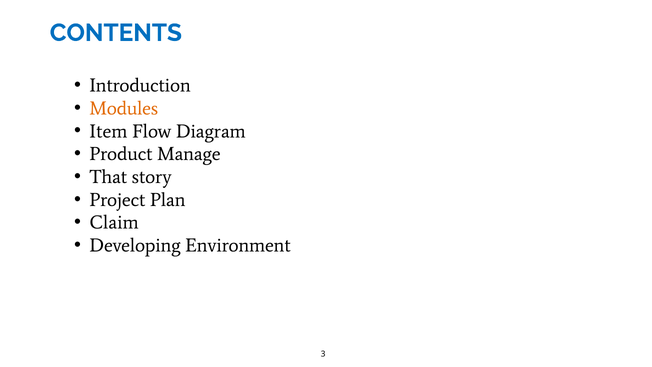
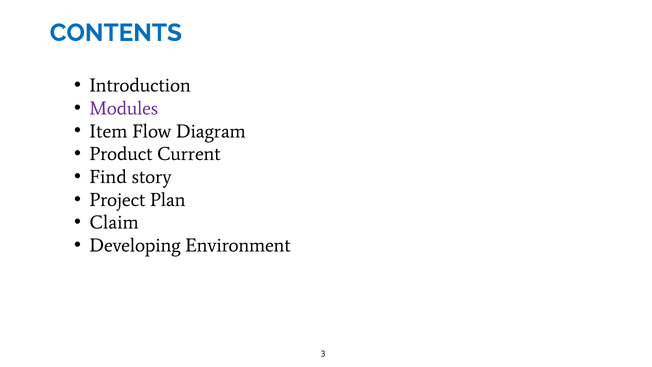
Modules colour: orange -> purple
Manage: Manage -> Current
That: That -> Find
